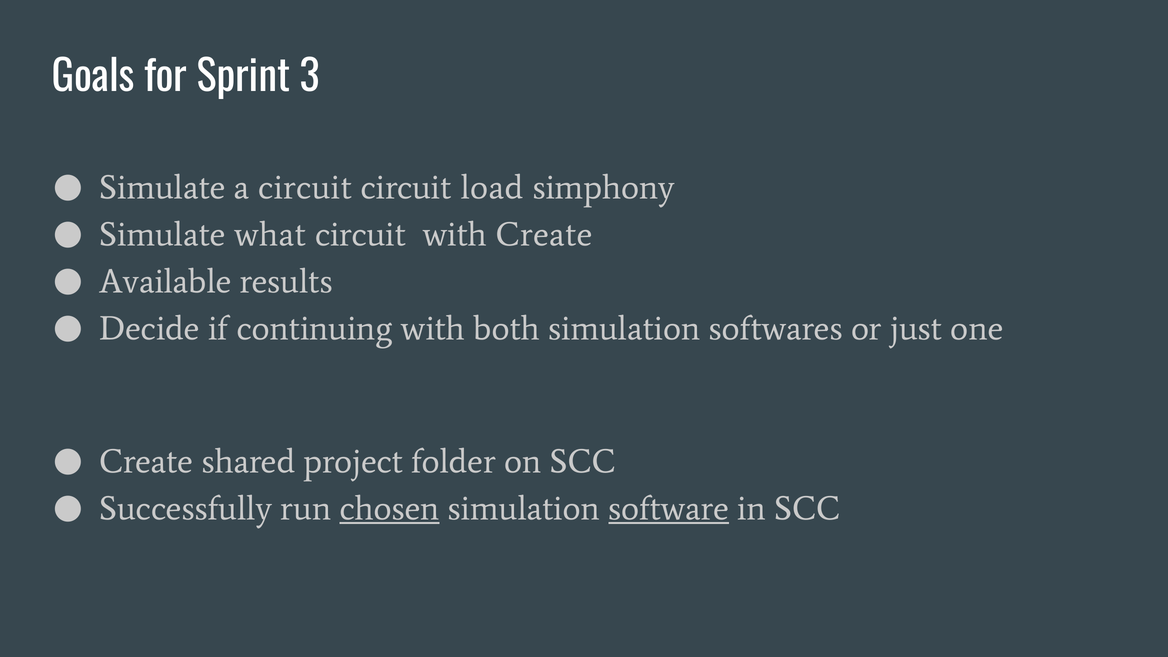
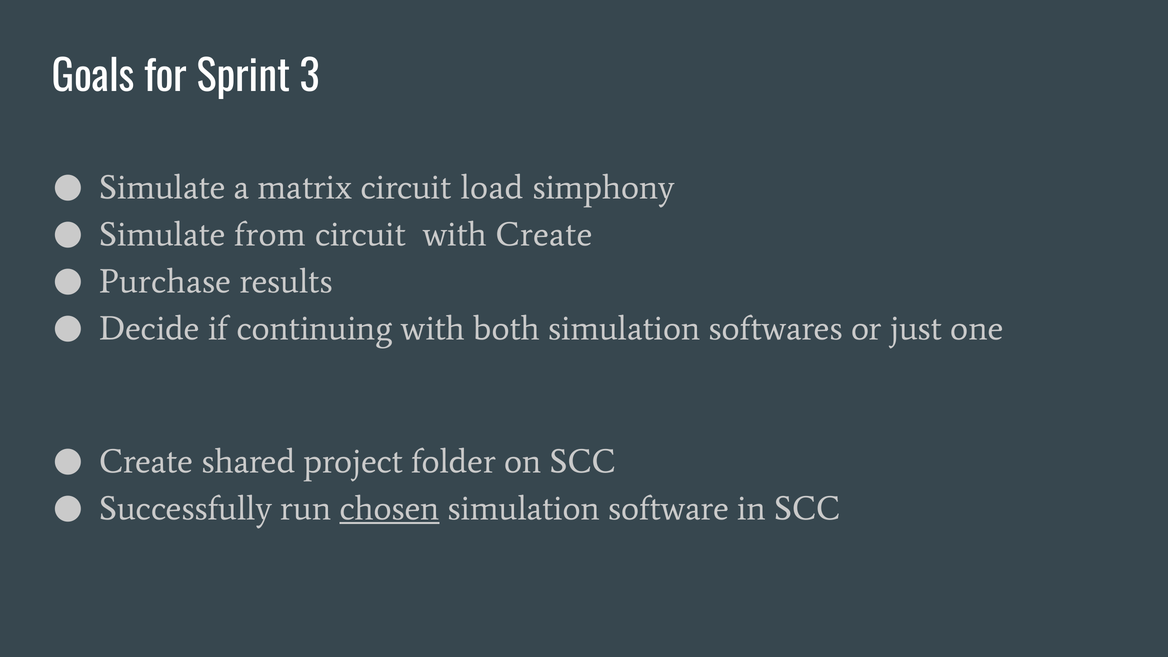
a circuit: circuit -> matrix
what: what -> from
Available: Available -> Purchase
software underline: present -> none
